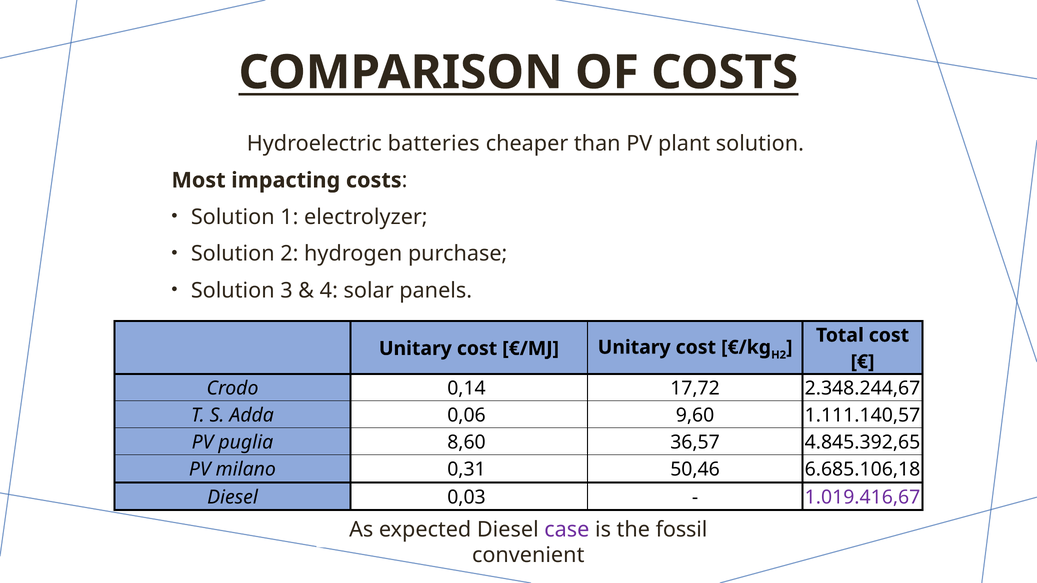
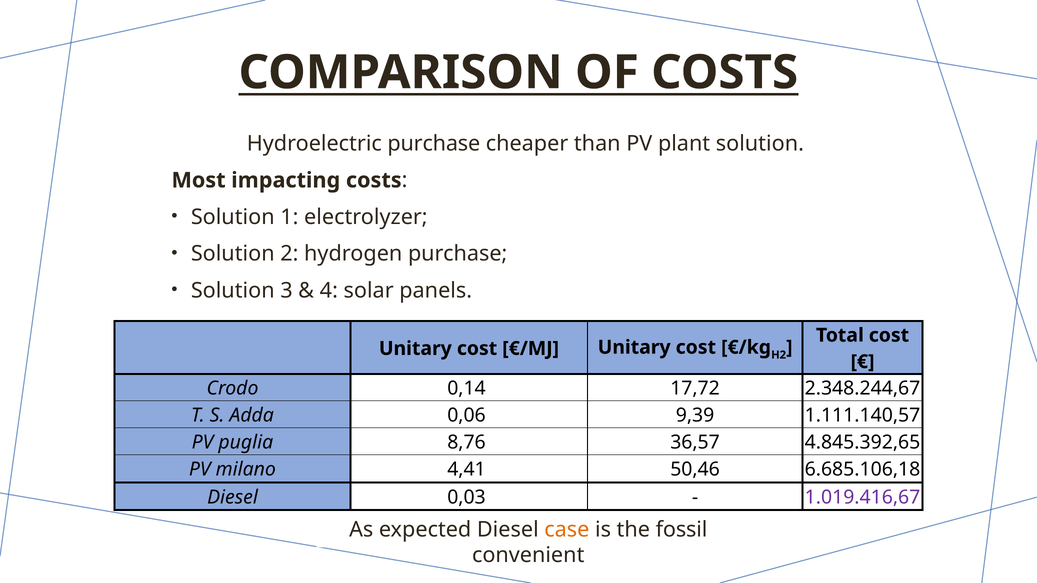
Hydroelectric batteries: batteries -> purchase
9,60: 9,60 -> 9,39
8,60: 8,60 -> 8,76
0,31: 0,31 -> 4,41
case colour: purple -> orange
